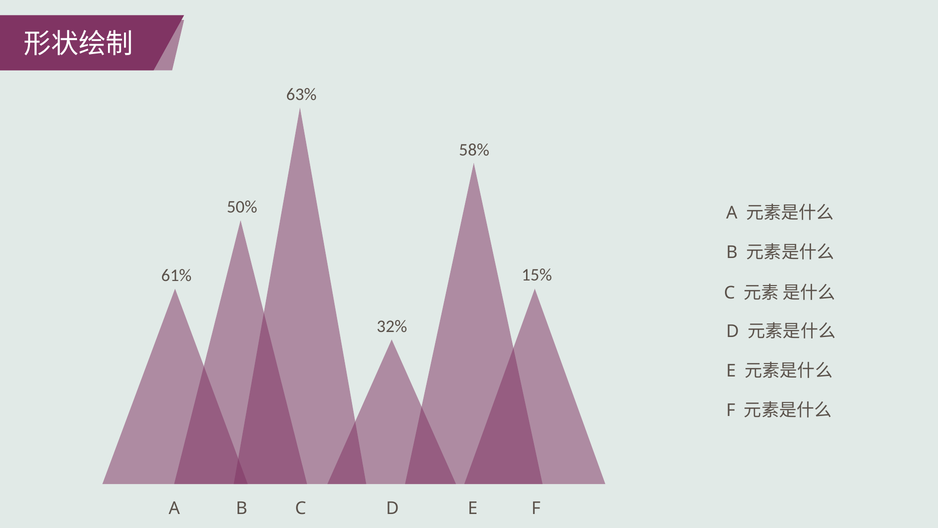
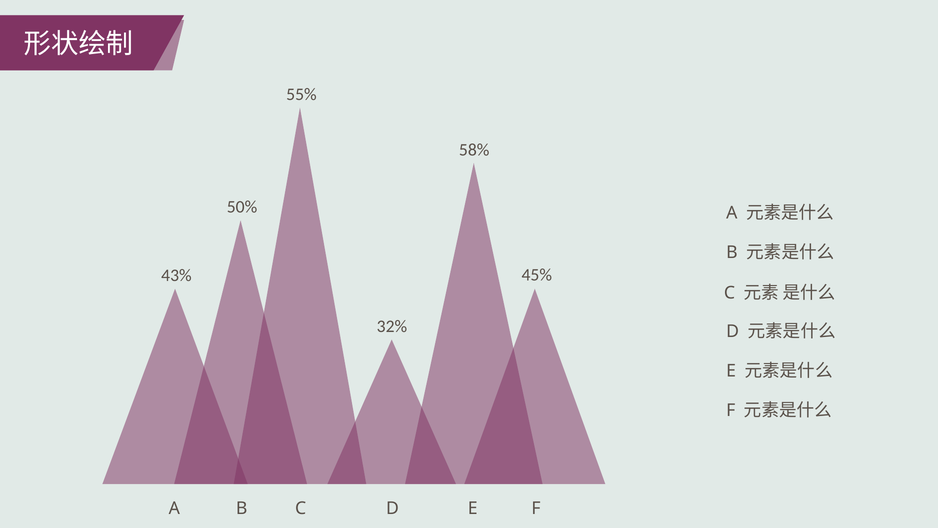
63%: 63% -> 55%
15%: 15% -> 45%
61%: 61% -> 43%
